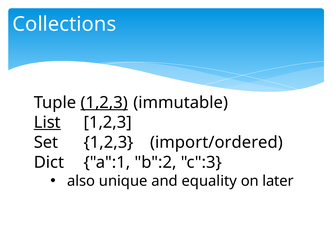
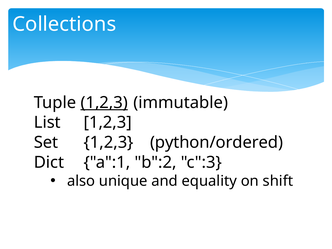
List underline: present -> none
import/ordered: import/ordered -> python/ordered
later: later -> shift
